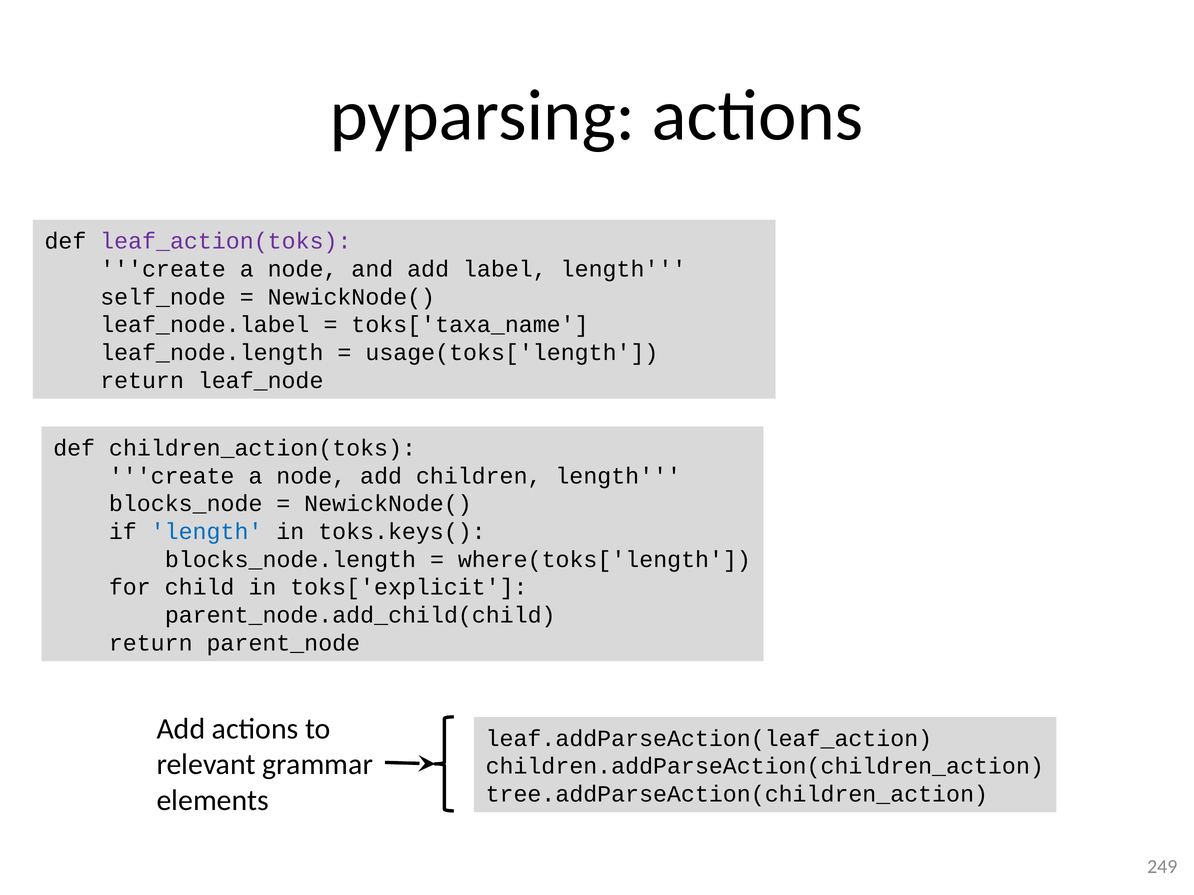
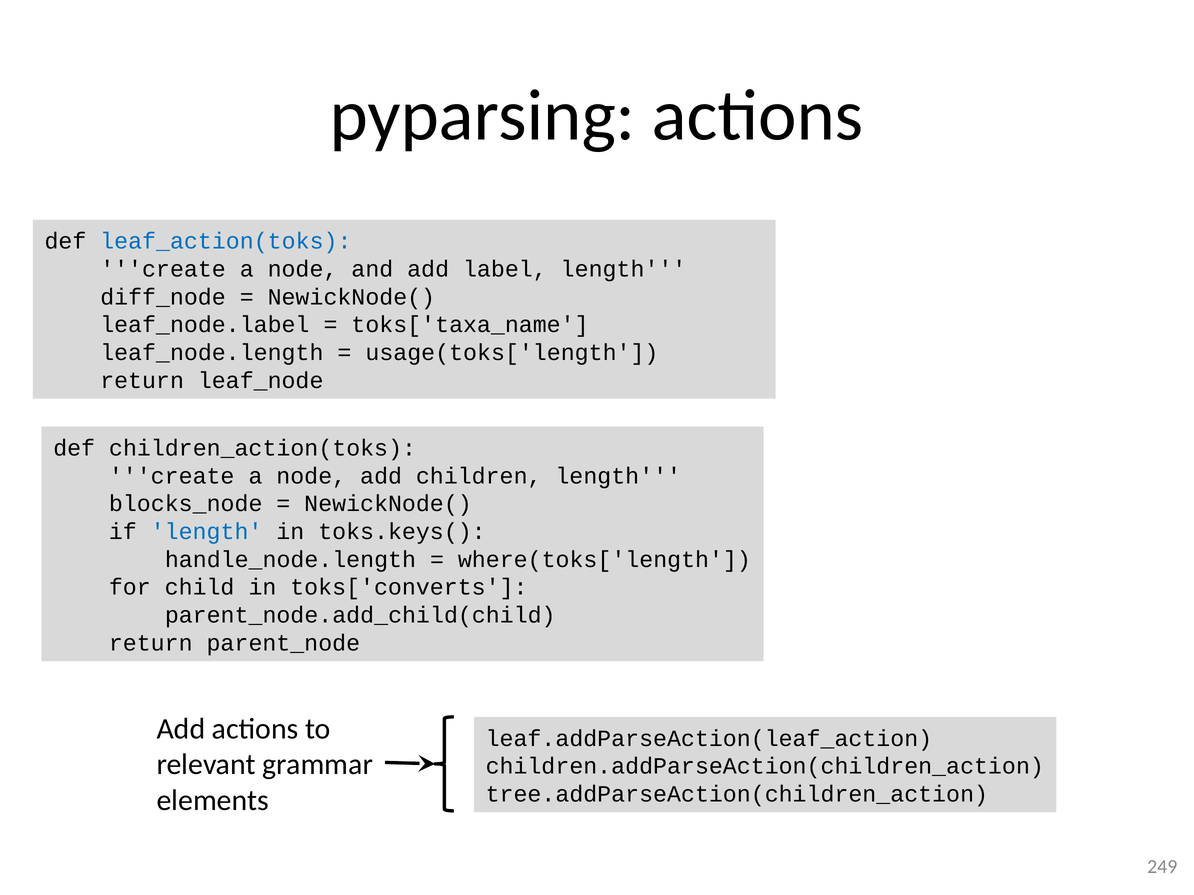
leaf_action(toks colour: purple -> blue
self_node: self_node -> diff_node
blocks_node.length: blocks_node.length -> handle_node.length
toks['explicit: toks['explicit -> toks['converts
